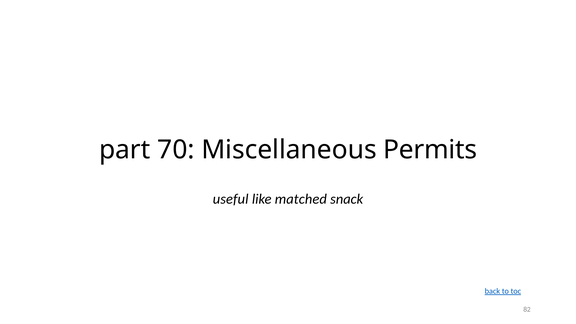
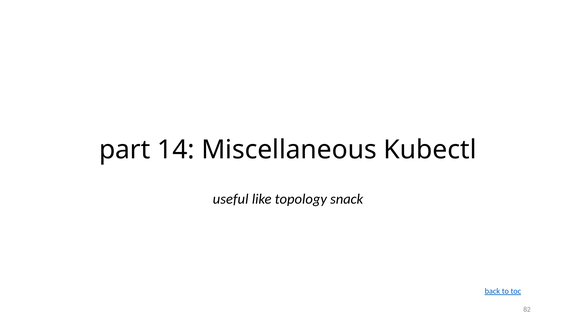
70: 70 -> 14
Permits: Permits -> Kubectl
matched: matched -> topology
